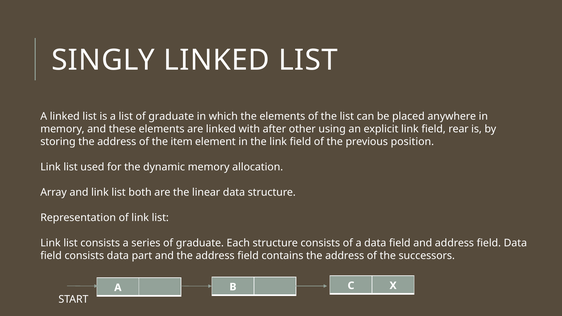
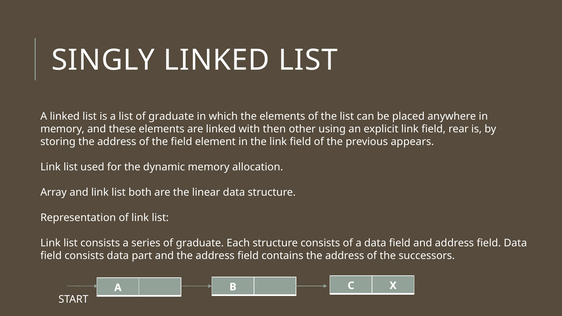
after: after -> then
the item: item -> field
position: position -> appears
